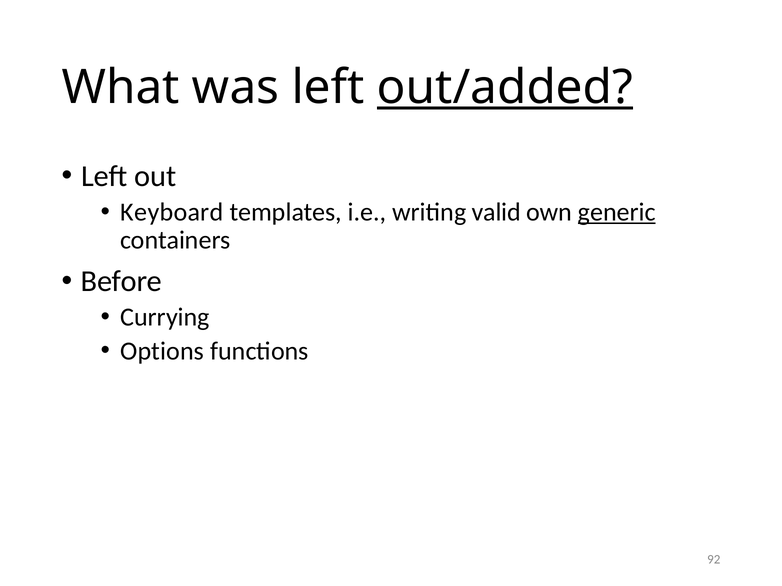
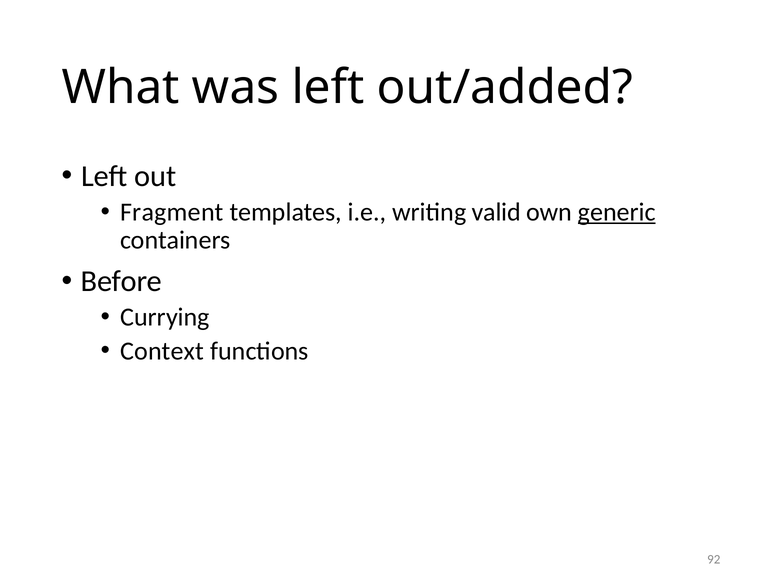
out/added underline: present -> none
Keyboard: Keyboard -> Fragment
Options: Options -> Context
